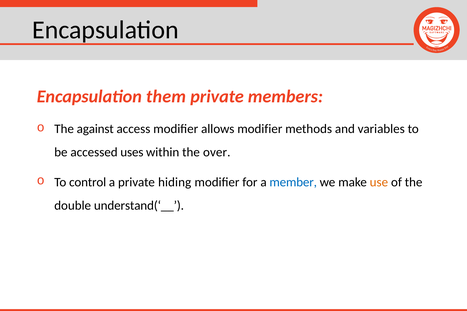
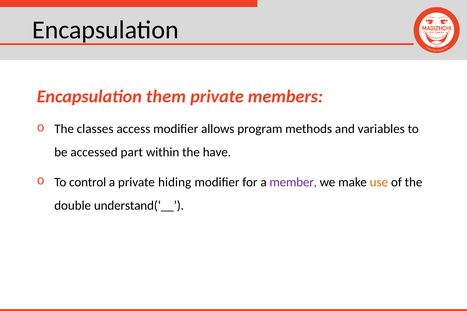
against: against -> classes
allows modifier: modifier -> program
uses: uses -> part
over: over -> have
member colour: blue -> purple
